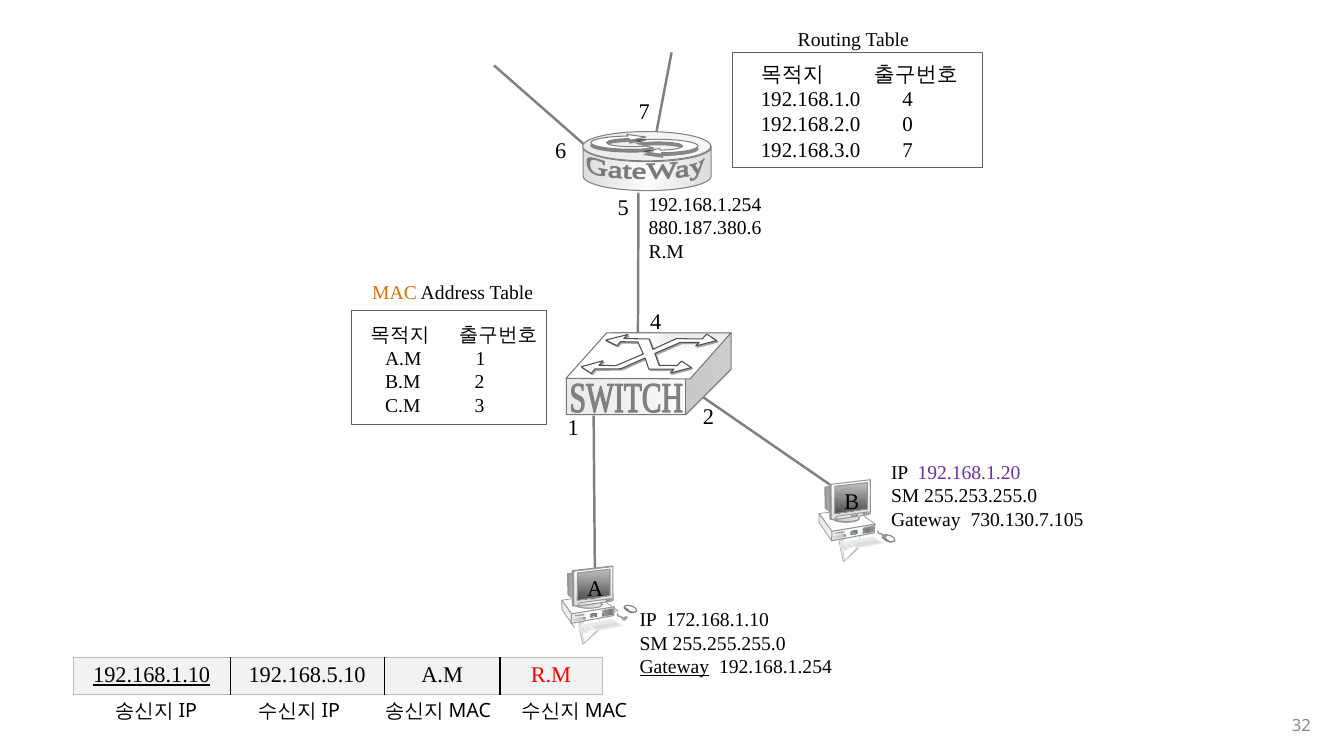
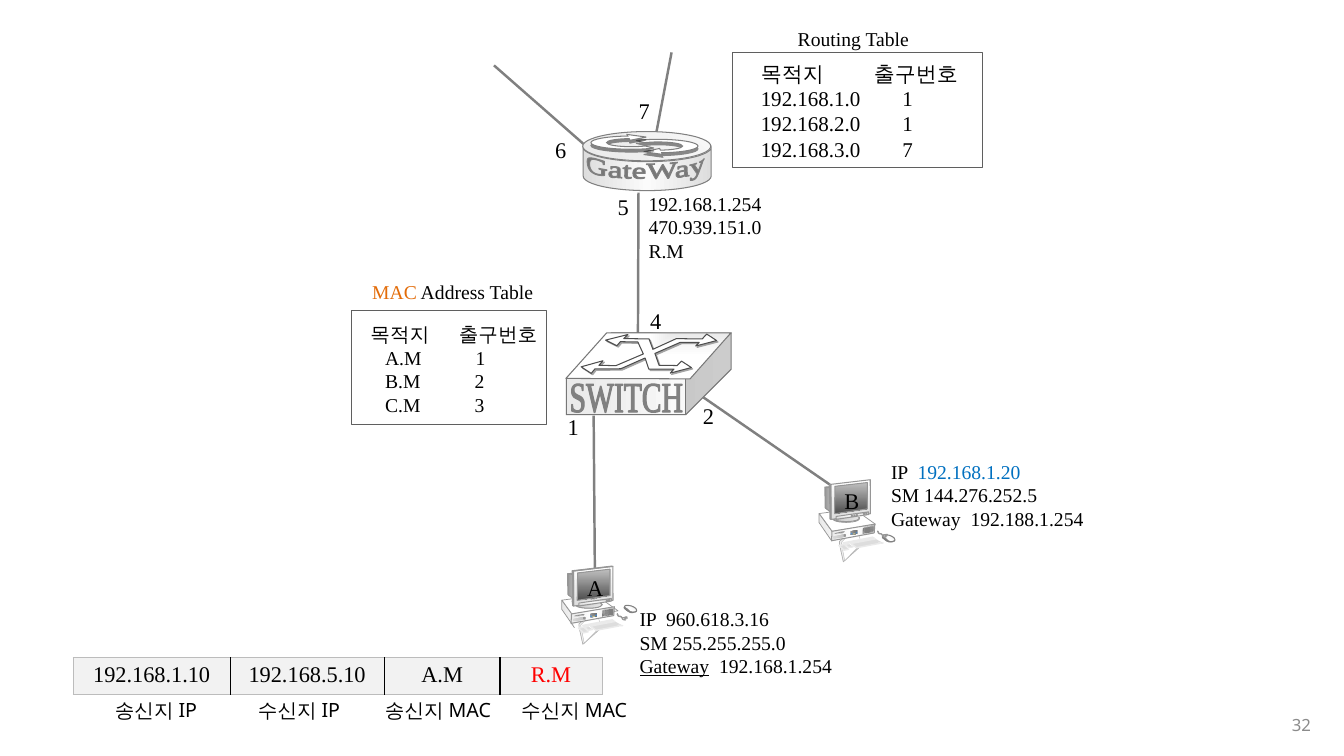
192.168.1.0 4: 4 -> 1
192.168.2.0 0: 0 -> 1
880.187.380.6: 880.187.380.6 -> 470.939.151.0
192.168.1.20 colour: purple -> blue
255.253.255.0: 255.253.255.0 -> 144.276.252.5
730.130.7.105: 730.130.7.105 -> 192.188.1.254
172.168.1.10: 172.168.1.10 -> 960.618.3.16
192.168.1.10 underline: present -> none
